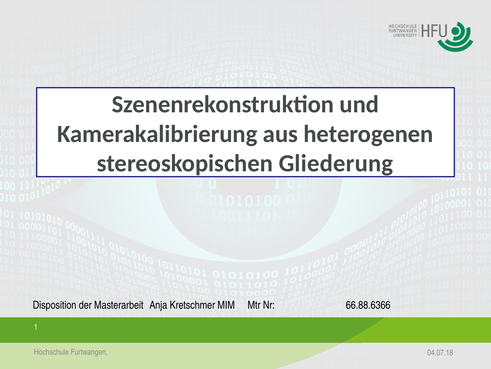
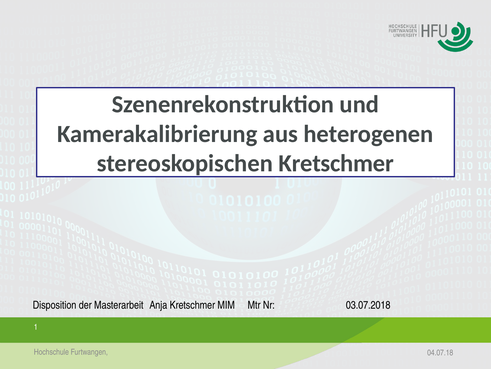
stereoskopischen Gliederung: Gliederung -> Kretschmer
66.88.6366: 66.88.6366 -> 03.07.2018
